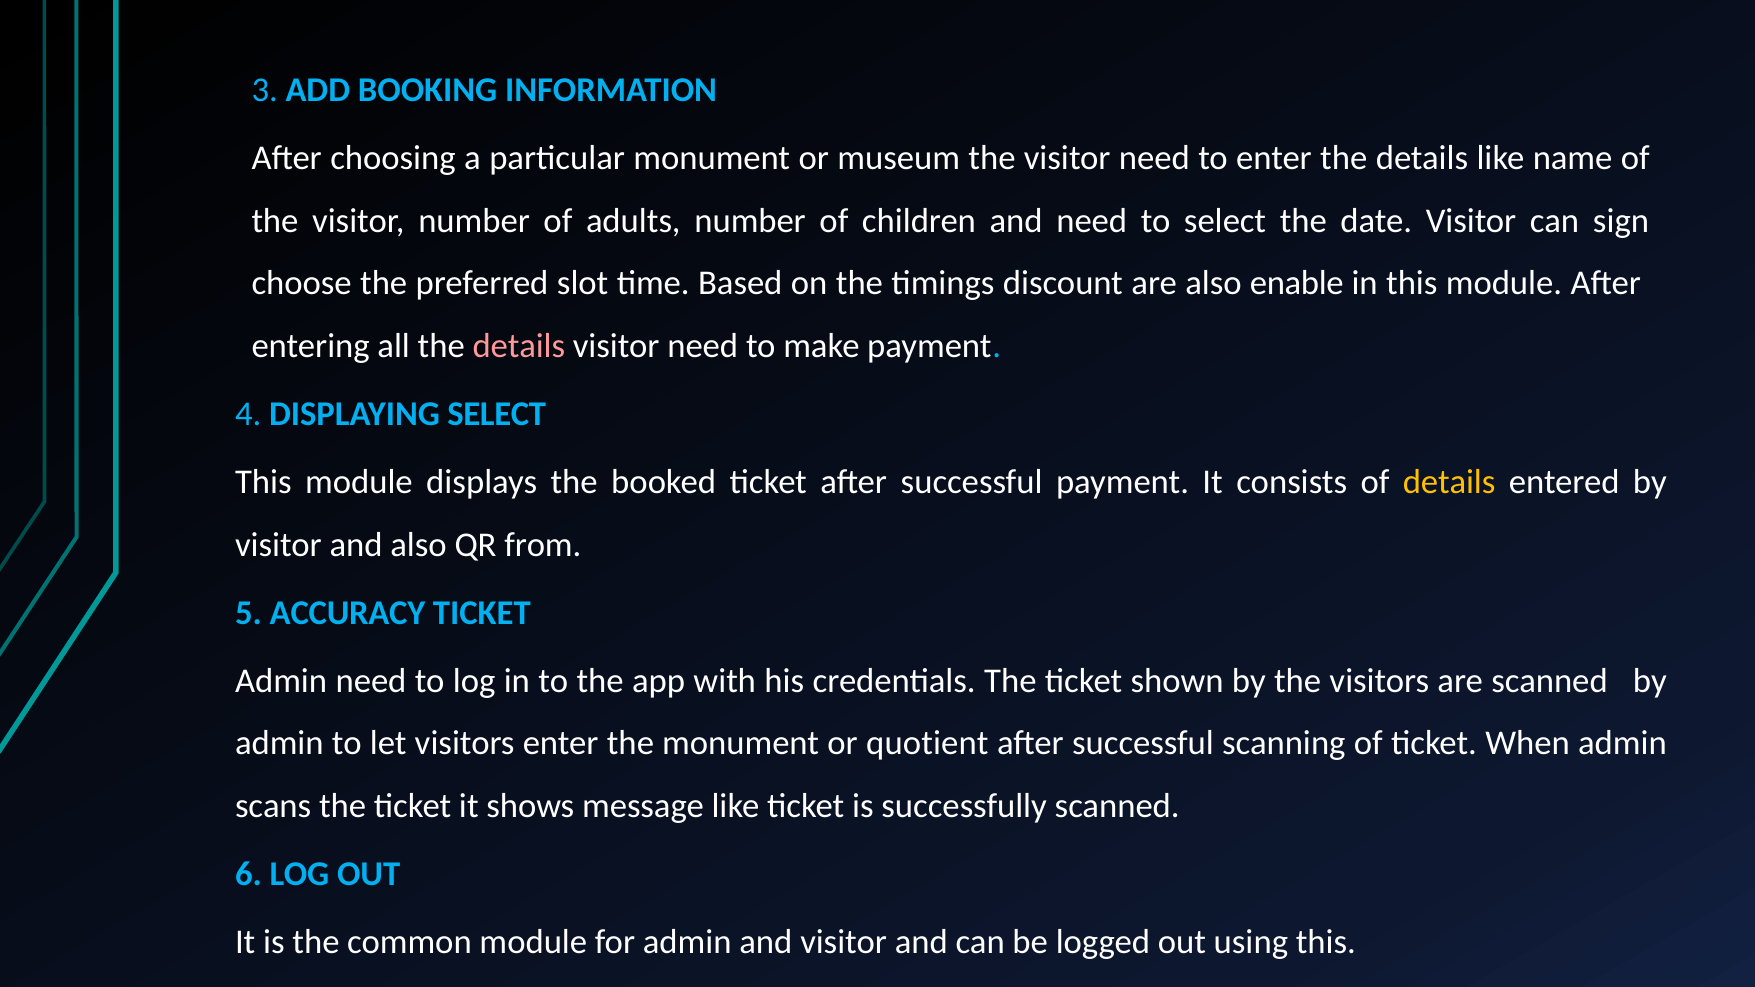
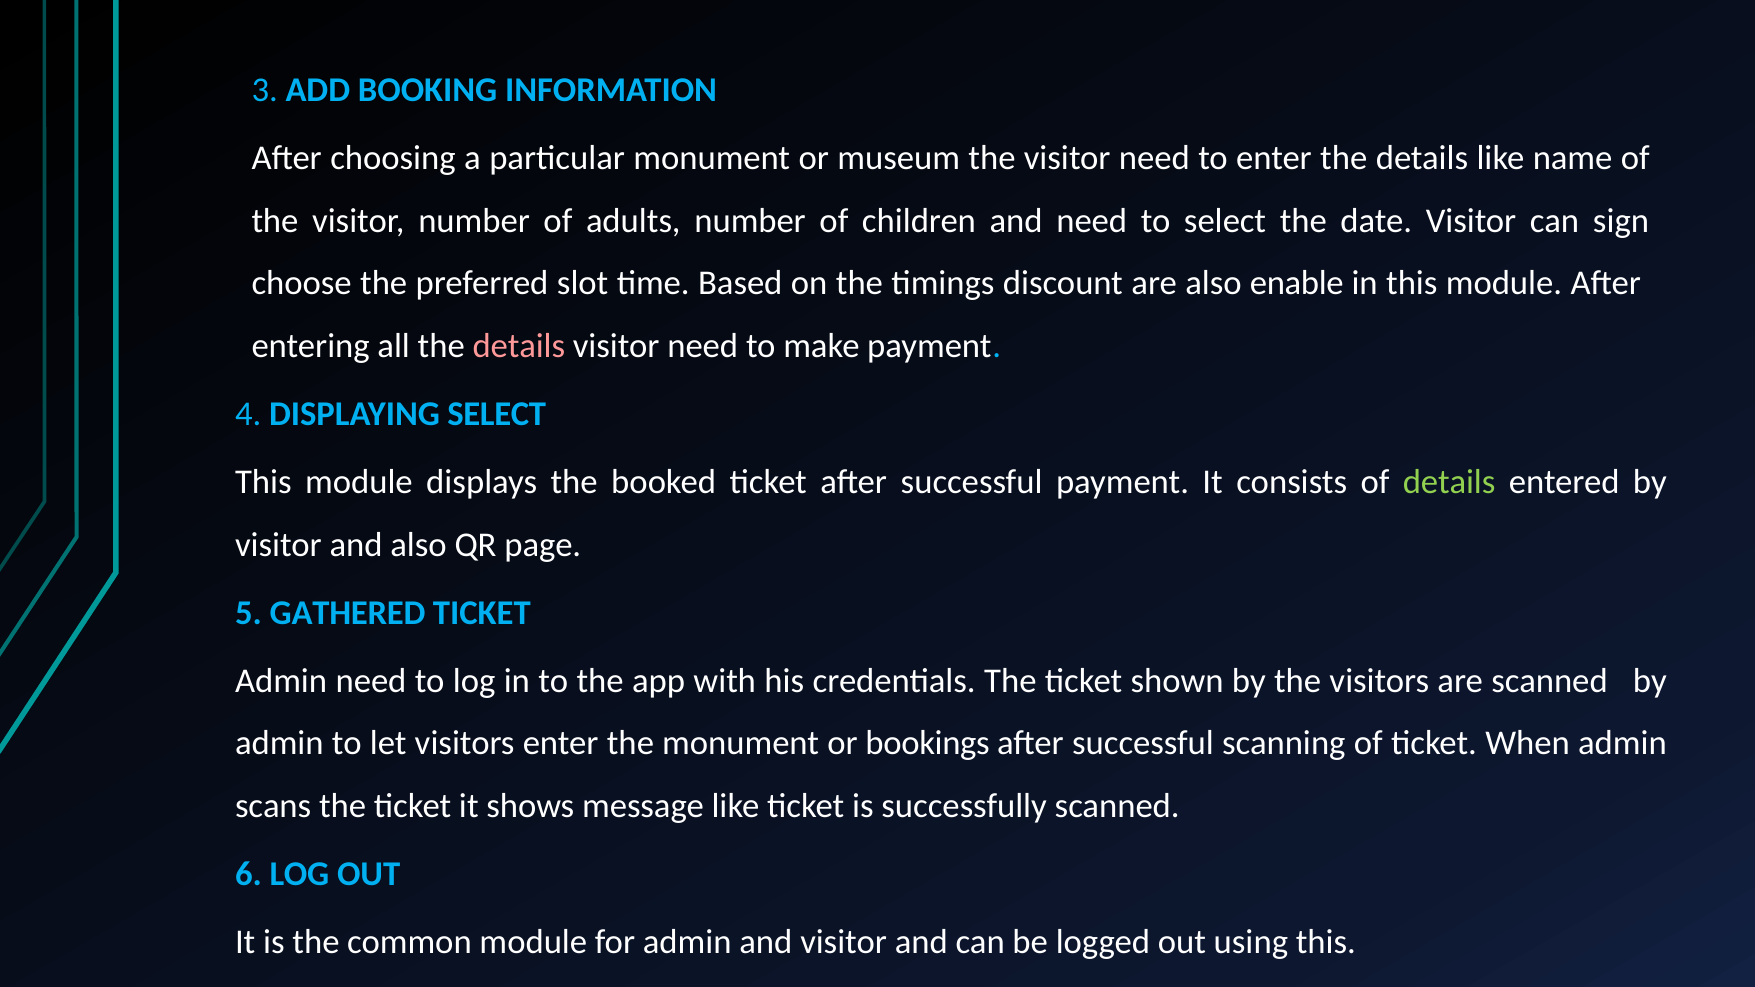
details at (1449, 482) colour: yellow -> light green
from: from -> page
ACCURACY: ACCURACY -> GATHERED
quotient: quotient -> bookings
